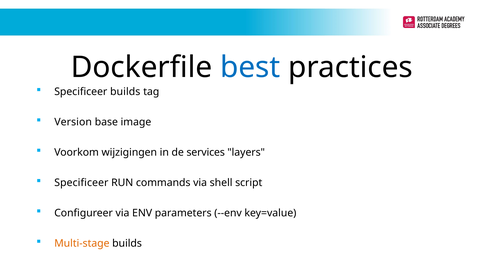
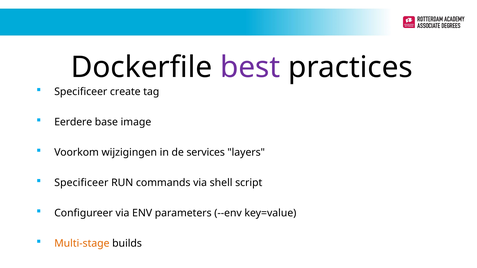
best colour: blue -> purple
Specificeer builds: builds -> create
Version: Version -> Eerdere
